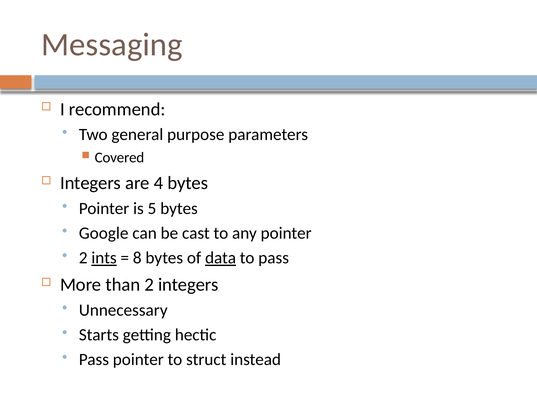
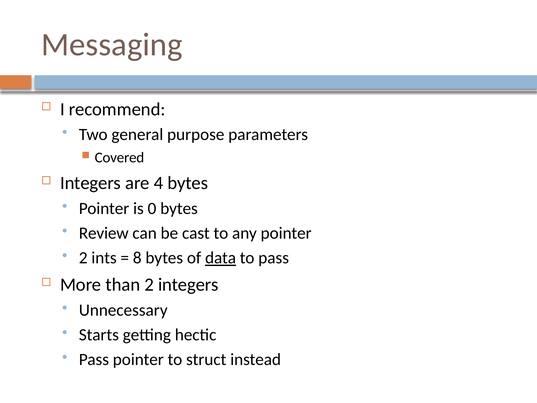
5: 5 -> 0
Google: Google -> Review
ints underline: present -> none
